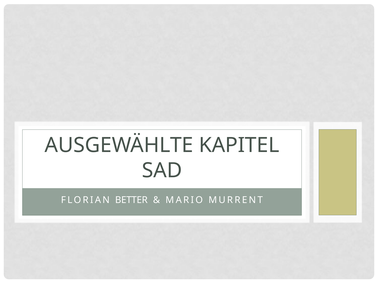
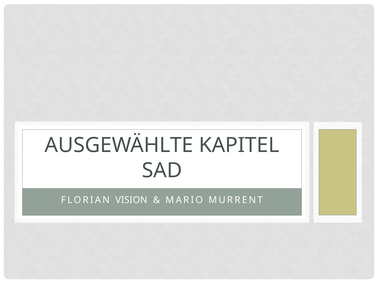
BETTER: BETTER -> VISION
